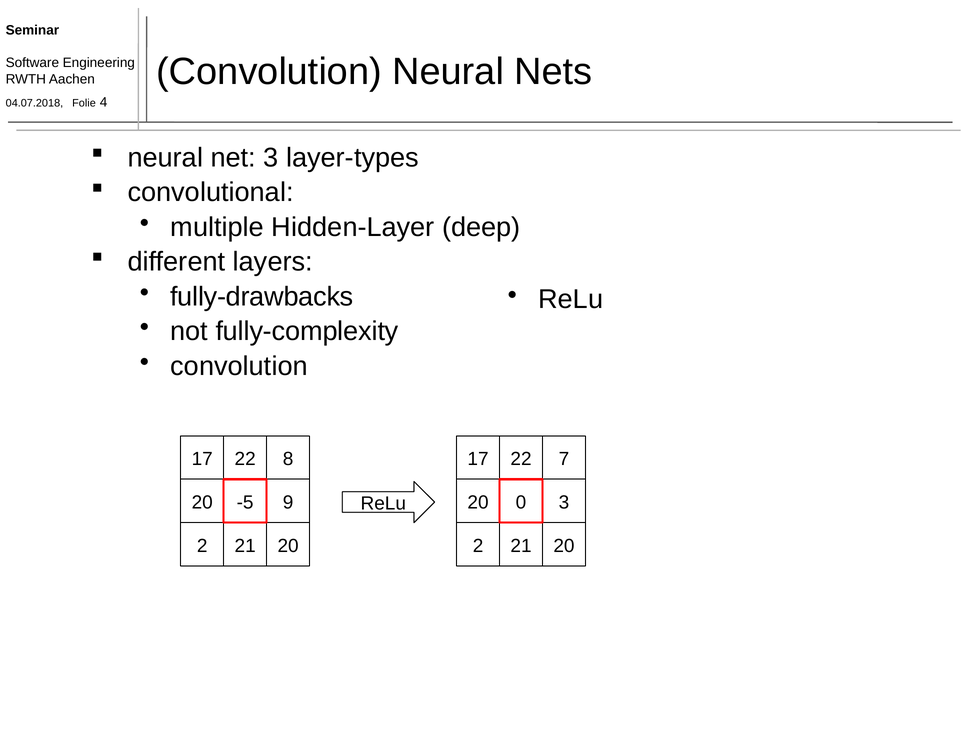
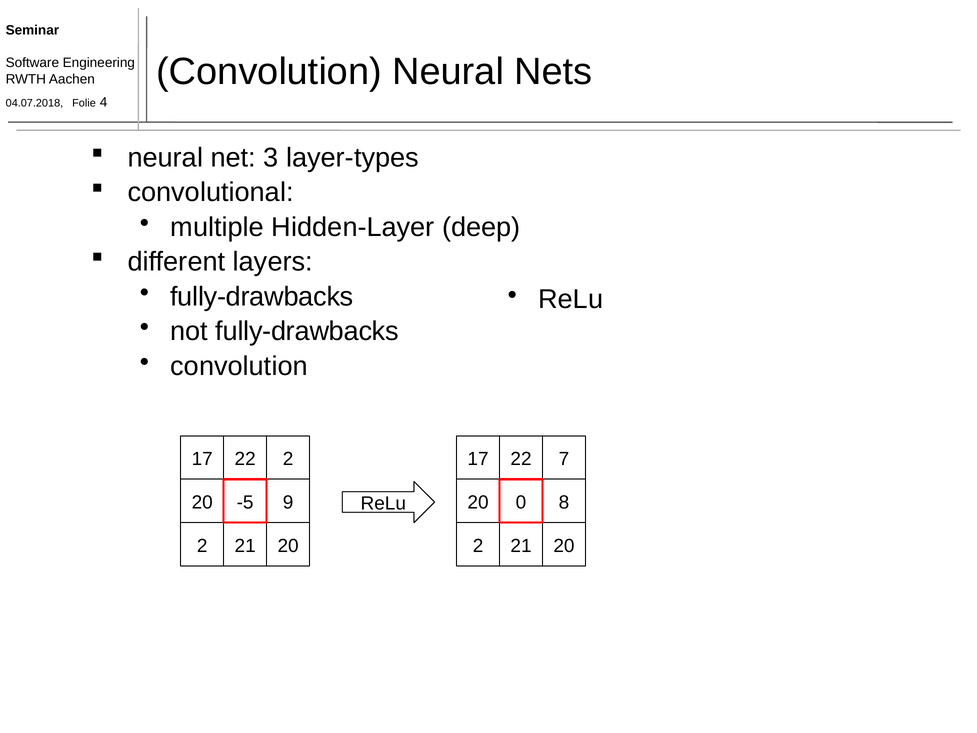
not fully-complexity: fully-complexity -> fully-drawbacks
22 8: 8 -> 2
20 3: 3 -> 8
